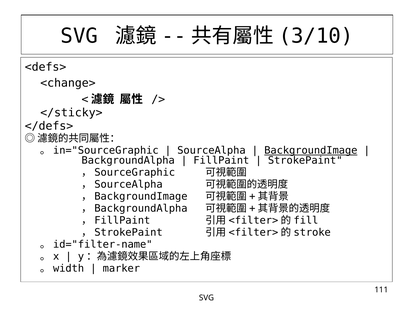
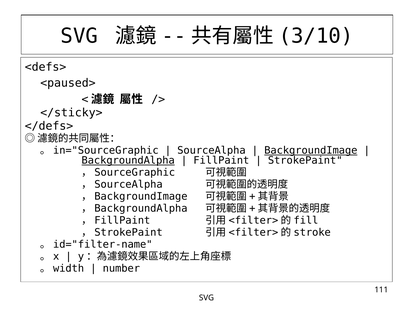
<change>: <change> -> <paused>
BackgroundAlpha underline: none -> present
marker: marker -> number
